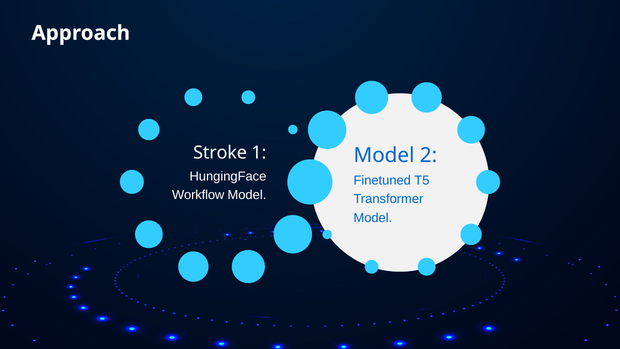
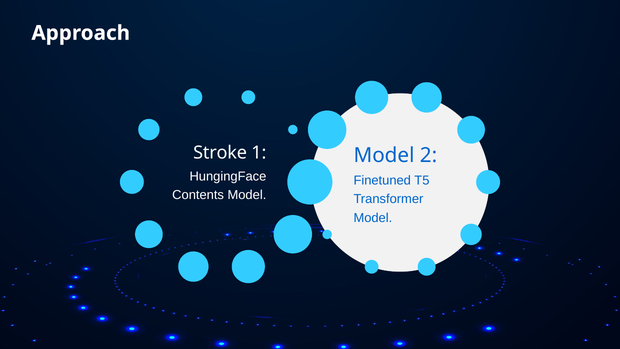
Workflow: Workflow -> Contents
